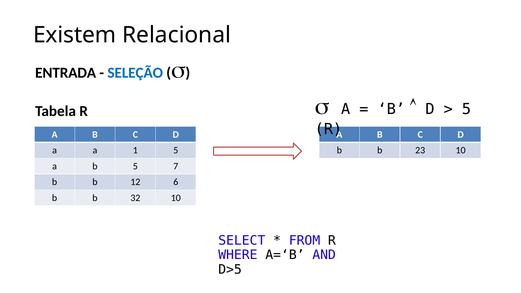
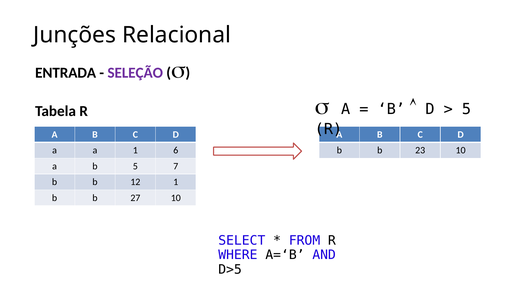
Existem: Existem -> Junções
SELEÇÃO colour: blue -> purple
1 5: 5 -> 6
12 6: 6 -> 1
32: 32 -> 27
